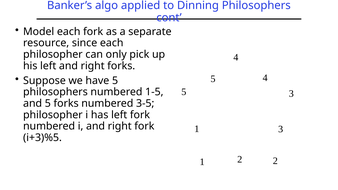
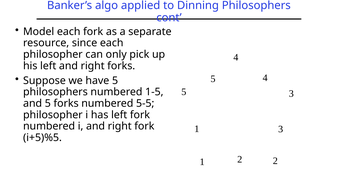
3-5: 3-5 -> 5-5
i+3)%5: i+3)%5 -> i+5)%5
